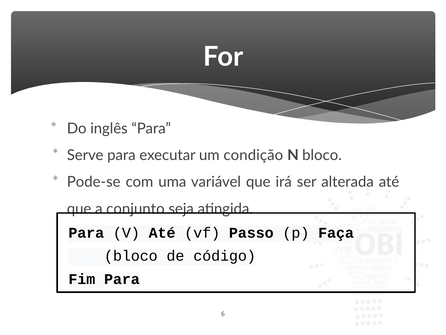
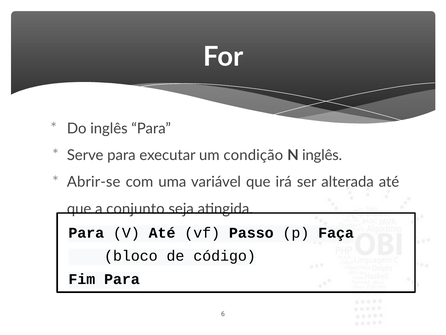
N bloco: bloco -> inglês
Pode-se: Pode-se -> Abrir-se
